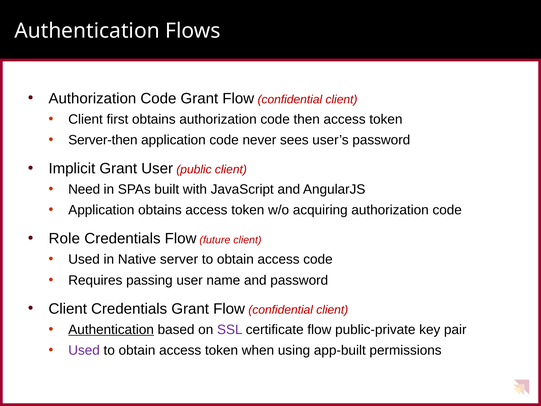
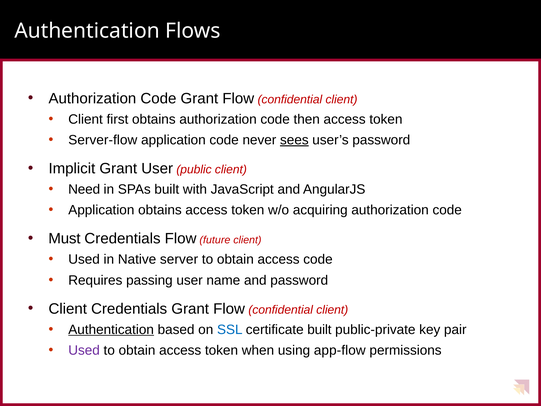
Server-then: Server-then -> Server-flow
sees underline: none -> present
Role: Role -> Must
SSL colour: purple -> blue
certificate flow: flow -> built
app-built: app-built -> app-flow
